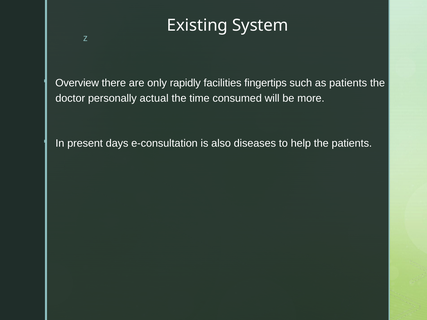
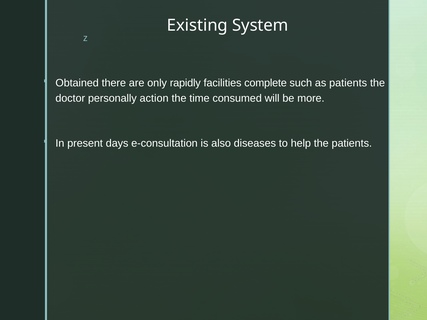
Overview: Overview -> Obtained
fingertips: fingertips -> complete
actual: actual -> action
